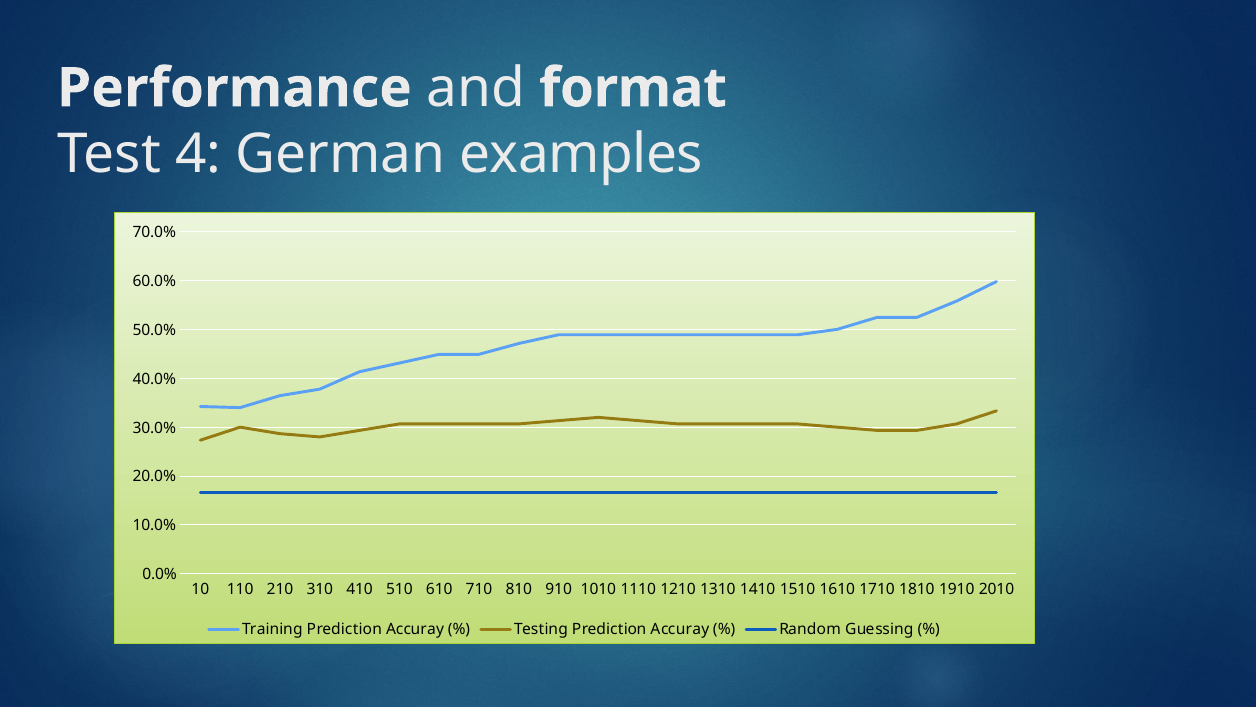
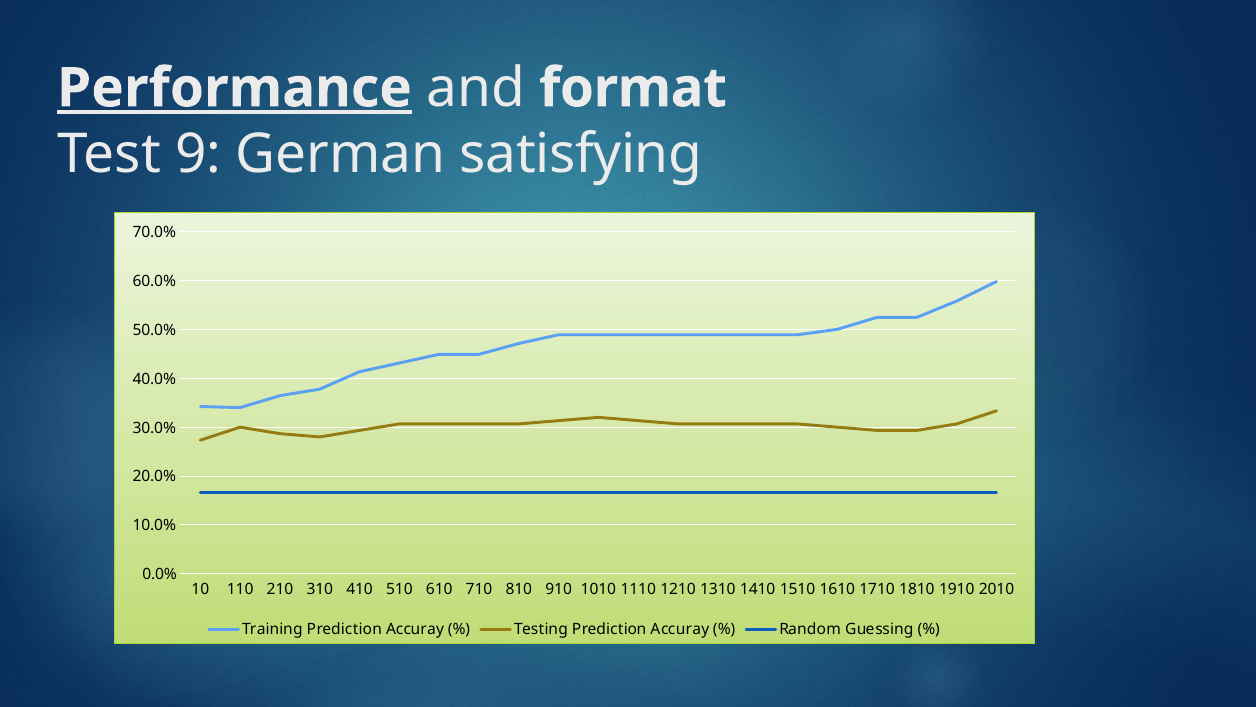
Performance underline: none -> present
4: 4 -> 9
examples: examples -> satisfying
